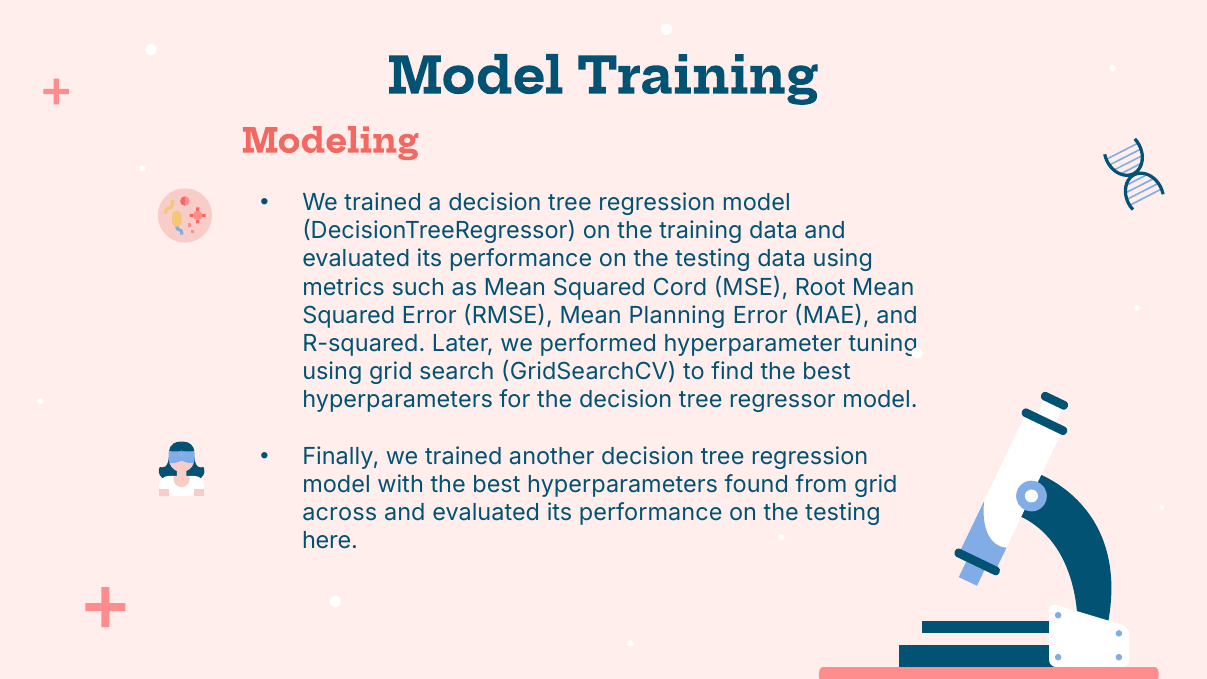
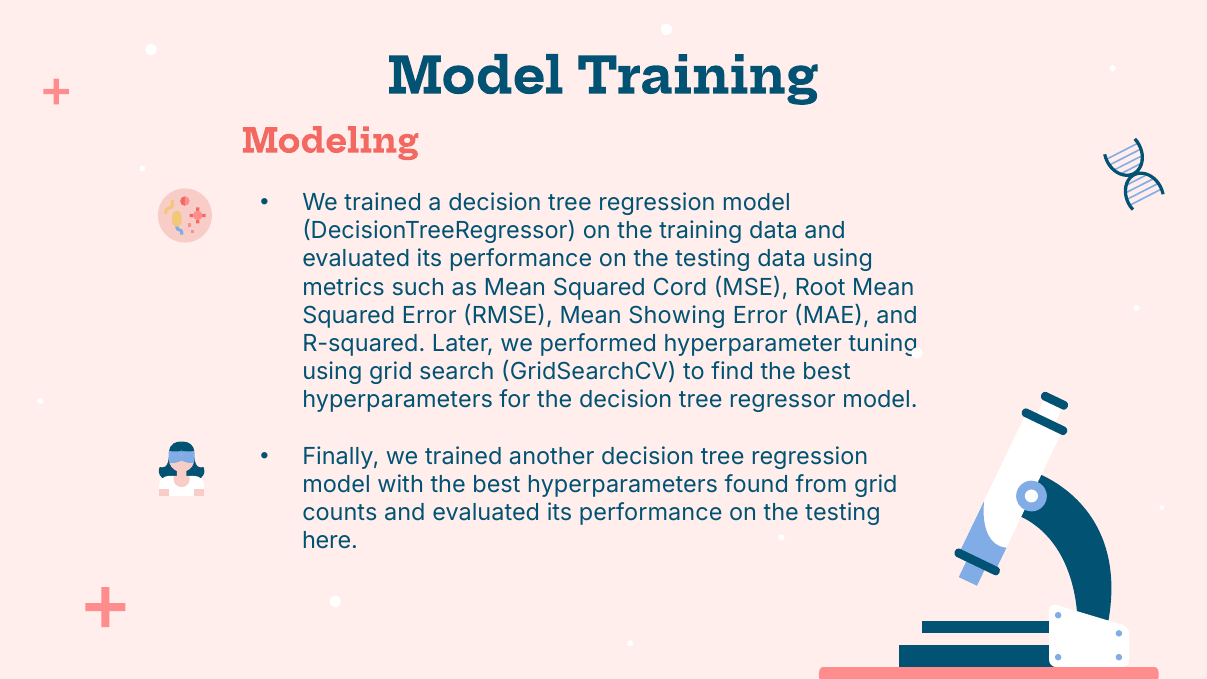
Planning: Planning -> Showing
across: across -> counts
